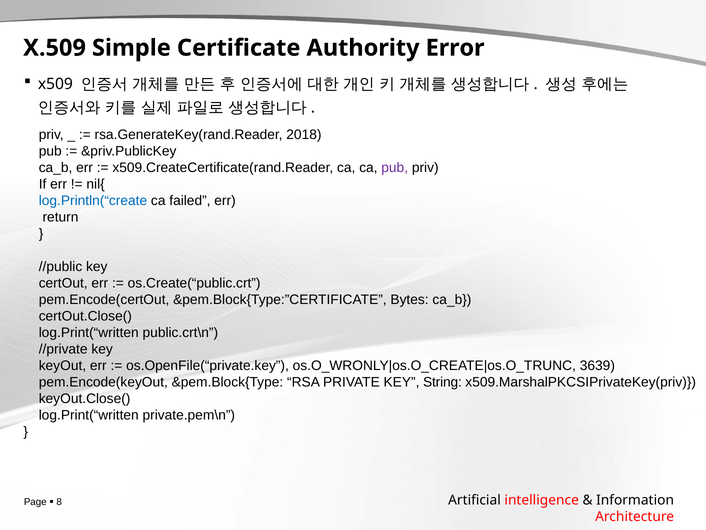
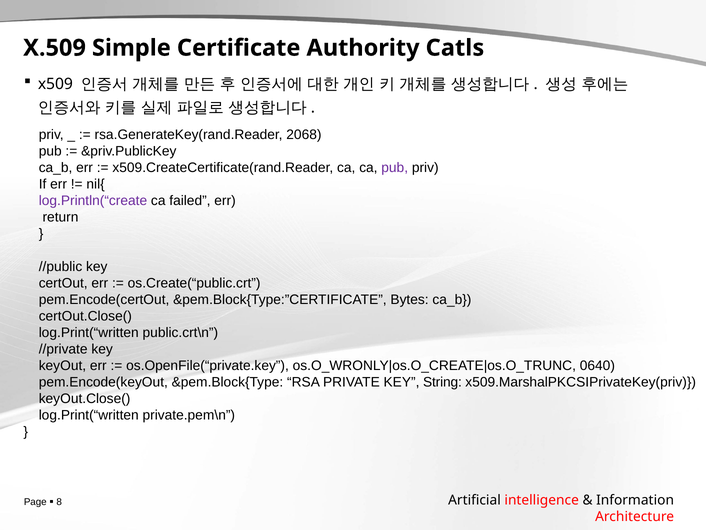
Error: Error -> Catls
2018: 2018 -> 2068
log.Println(“create colour: blue -> purple
3639: 3639 -> 0640
